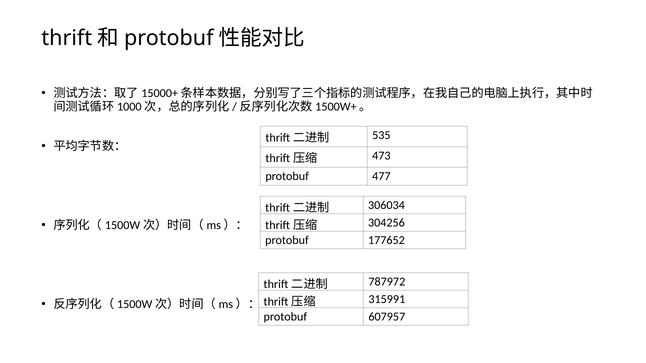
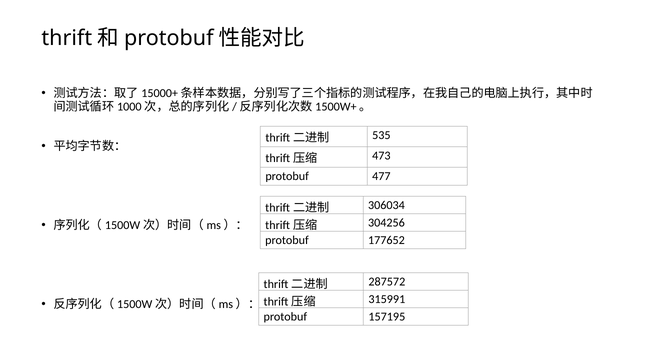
787972: 787972 -> 287572
607957: 607957 -> 157195
